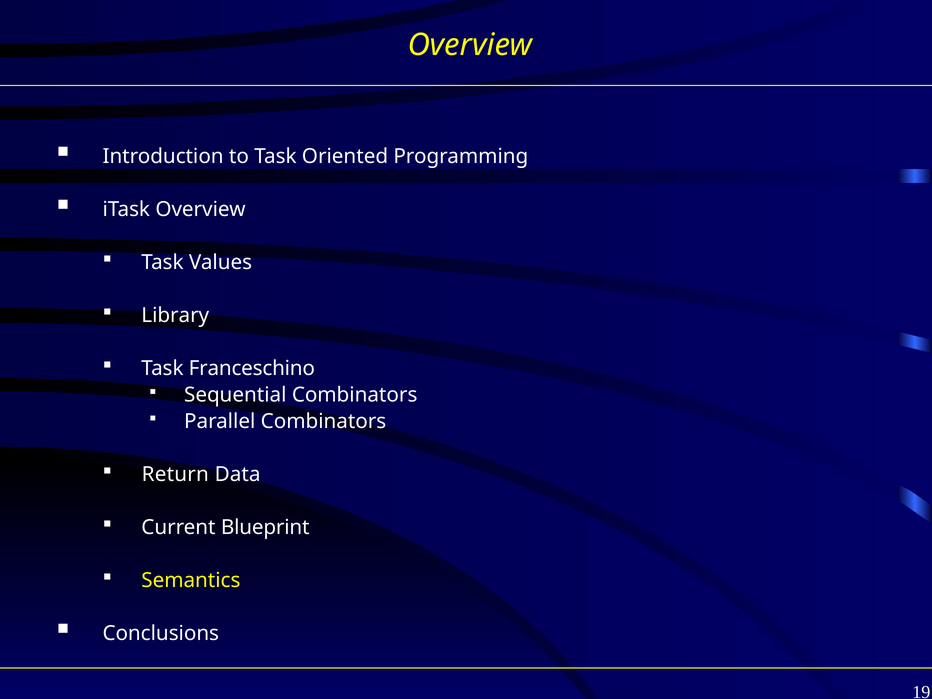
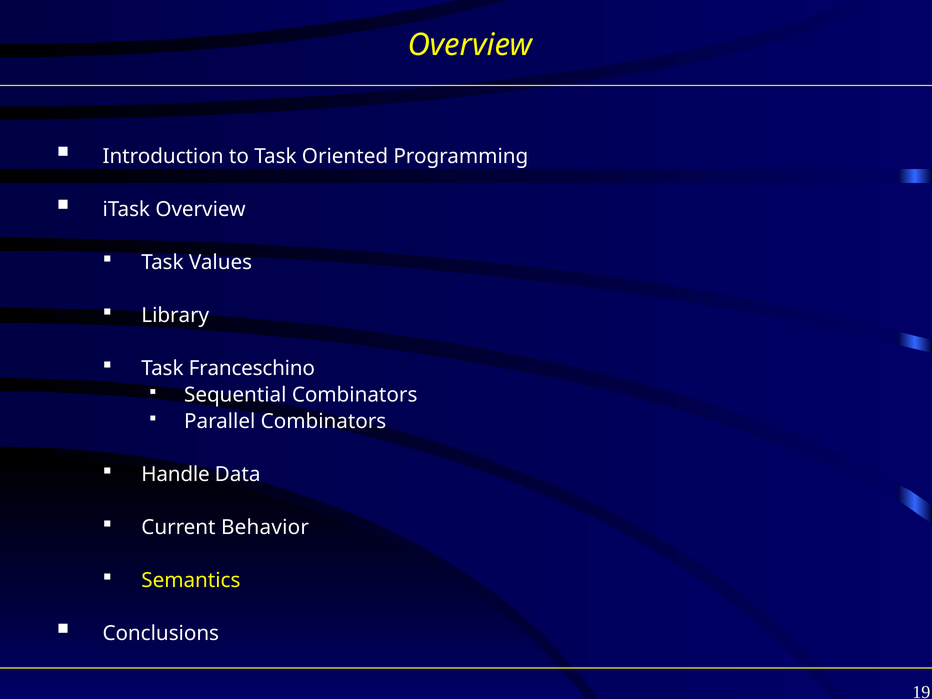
Return: Return -> Handle
Blueprint: Blueprint -> Behavior
